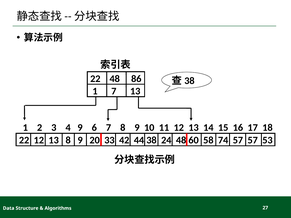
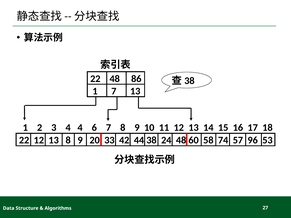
4 9: 9 -> 4
57 57: 57 -> 96
